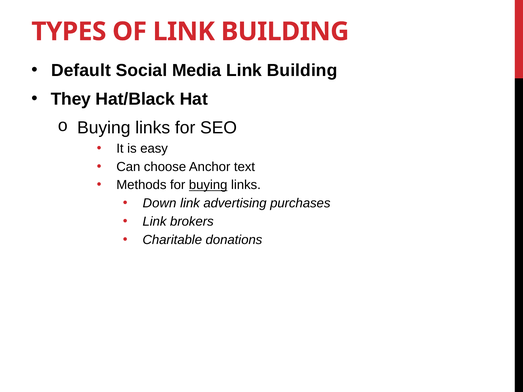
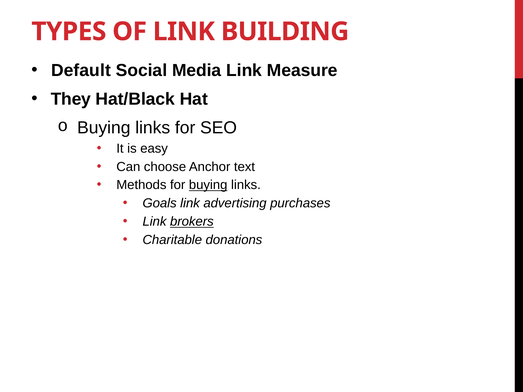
Media Link Building: Building -> Measure
Down: Down -> Goals
brokers underline: none -> present
